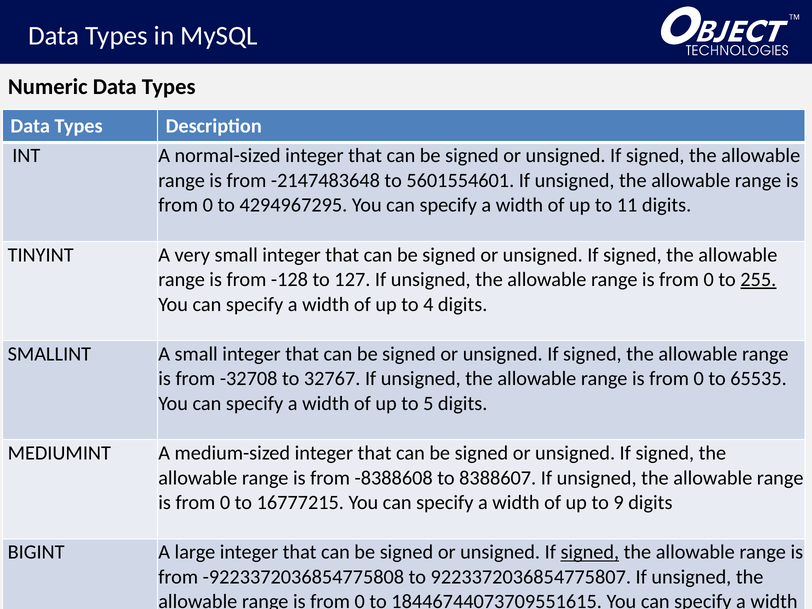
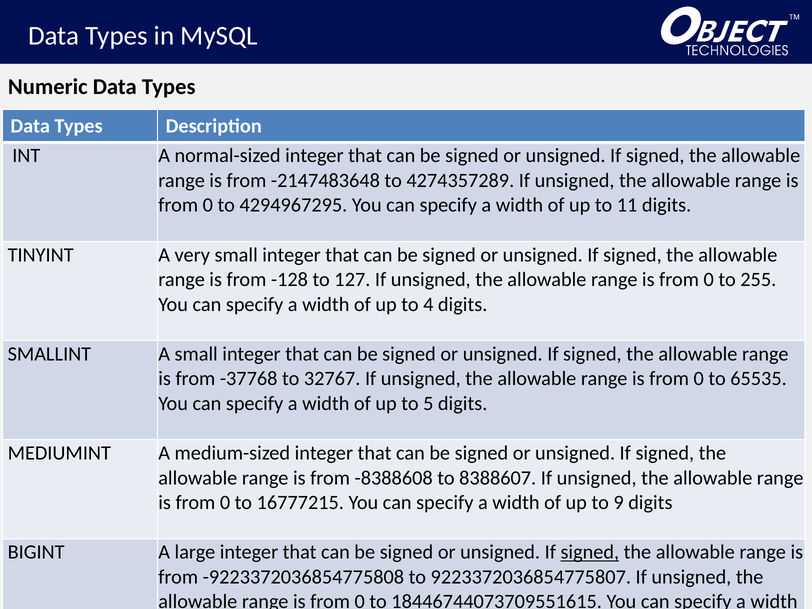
5601554601: 5601554601 -> 4274357289
255 underline: present -> none
-32708: -32708 -> -37768
